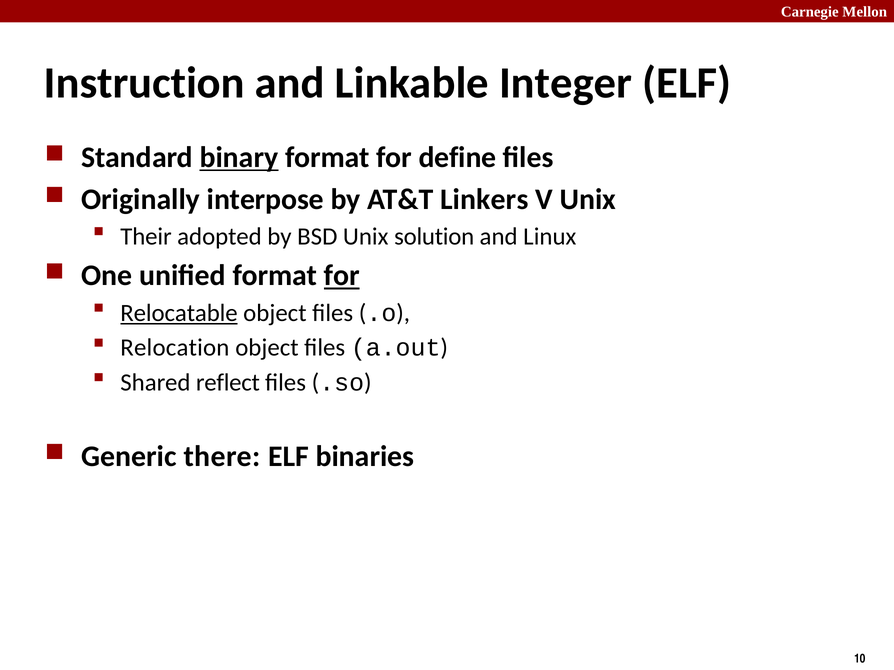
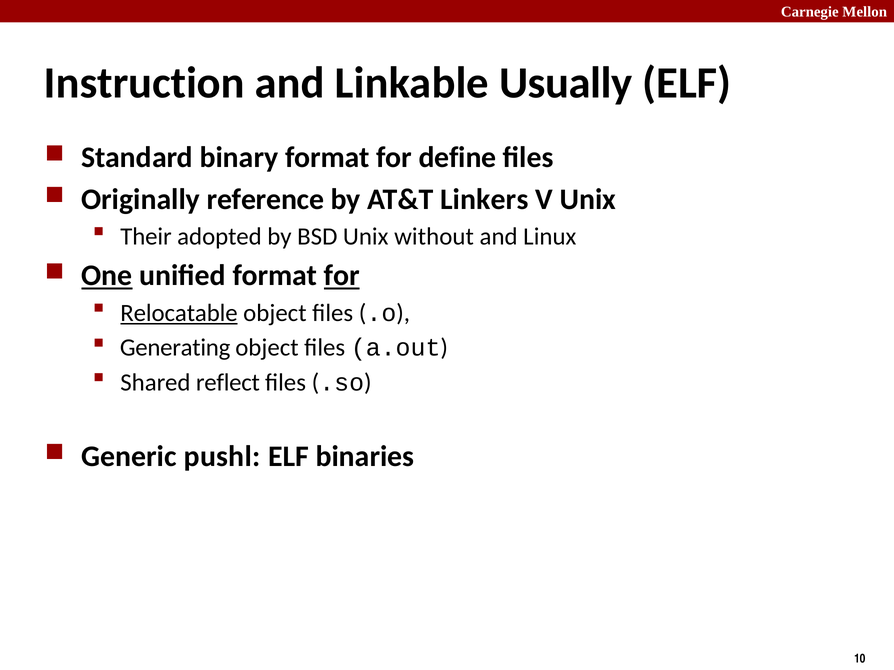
Integer: Integer -> Usually
binary underline: present -> none
interpose: interpose -> reference
solution: solution -> without
One underline: none -> present
Relocation: Relocation -> Generating
there: there -> pushl
